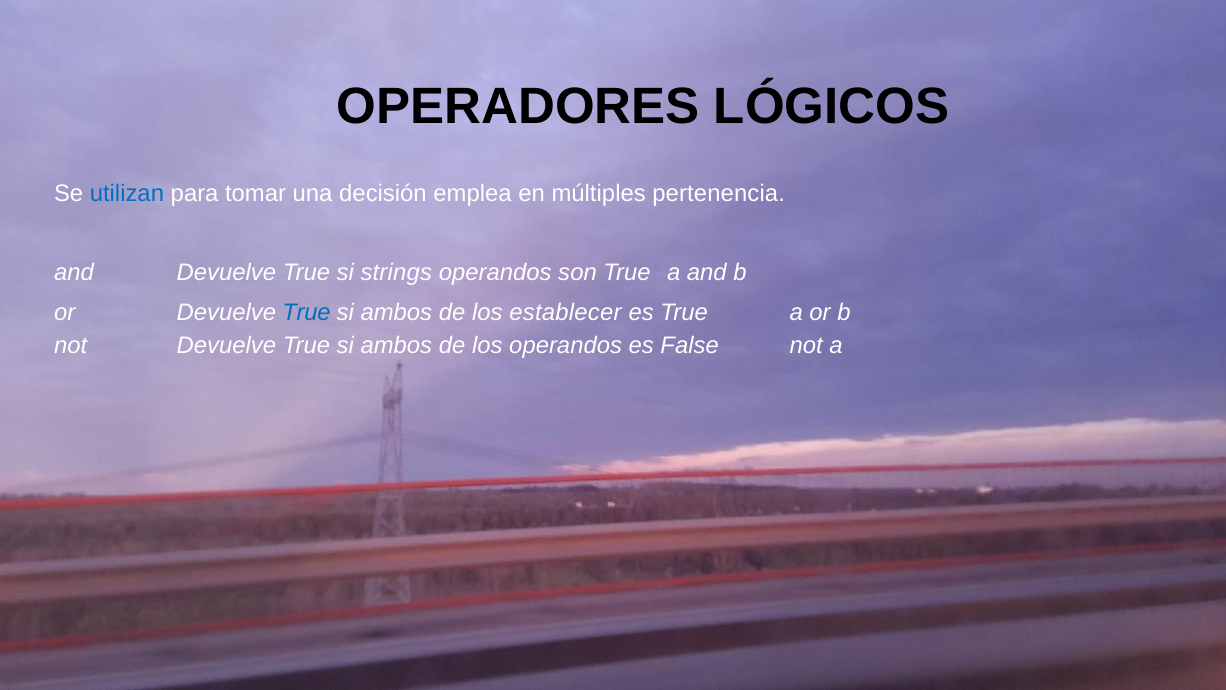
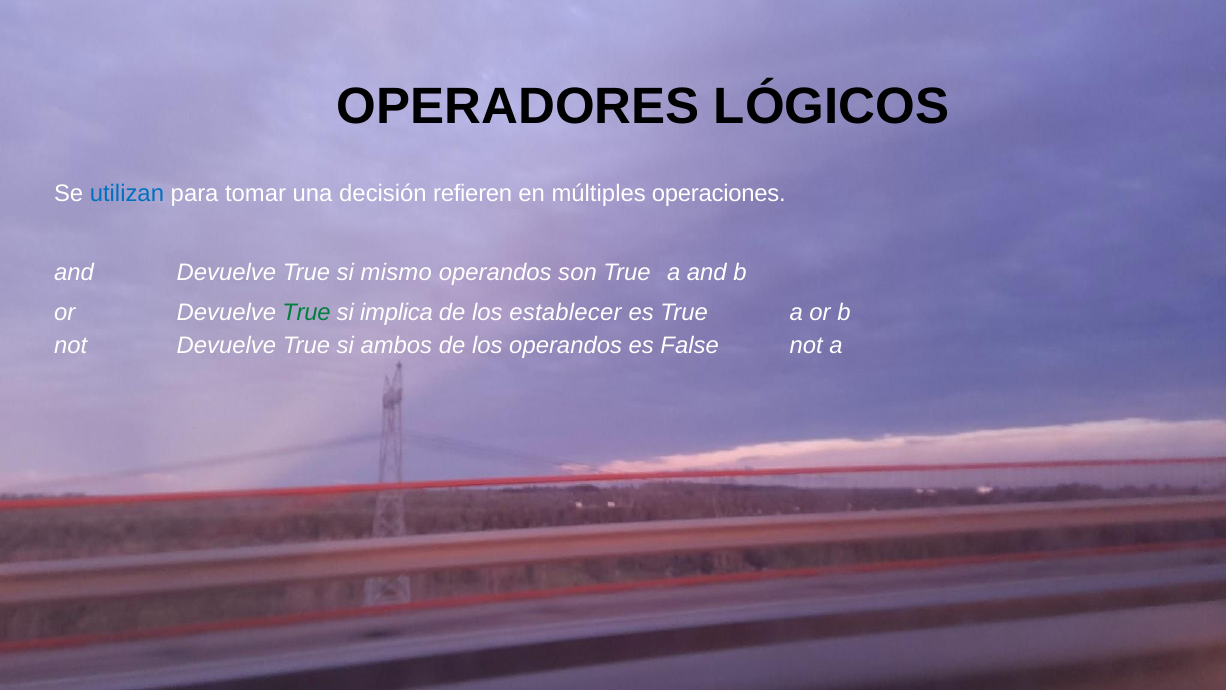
emplea: emplea -> refieren
pertenencia: pertenencia -> operaciones
strings: strings -> mismo
True at (307, 312) colour: blue -> green
ambos at (396, 312): ambos -> implica
